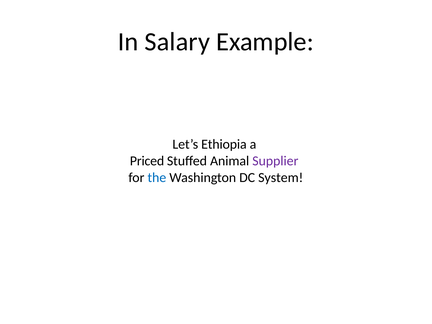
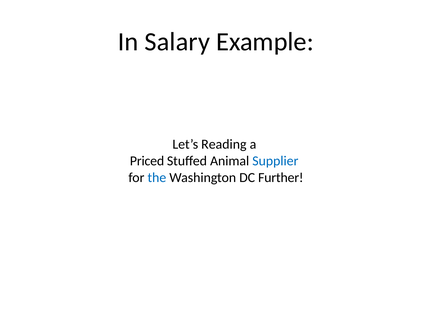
Ethiopia: Ethiopia -> Reading
Supplier colour: purple -> blue
System: System -> Further
